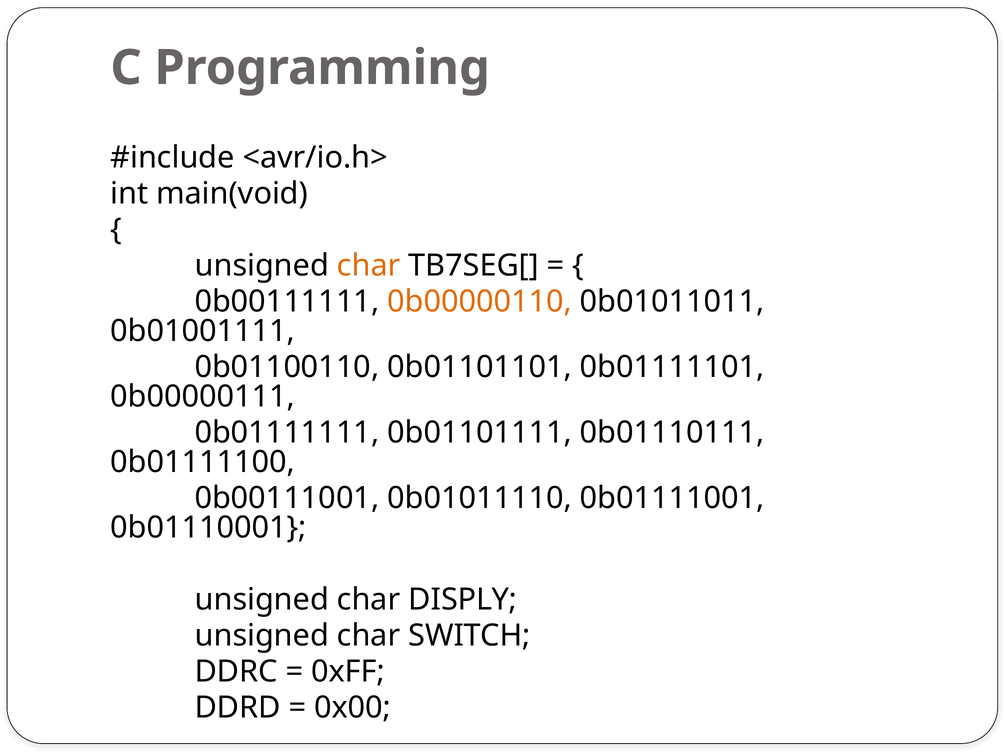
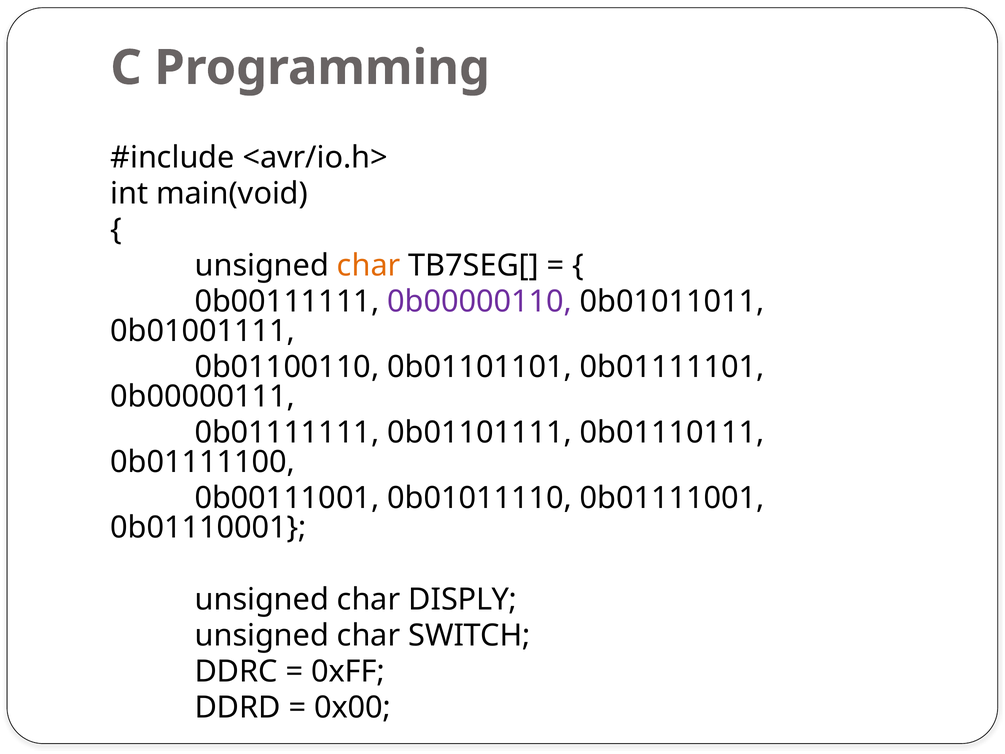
0b00000110 colour: orange -> purple
